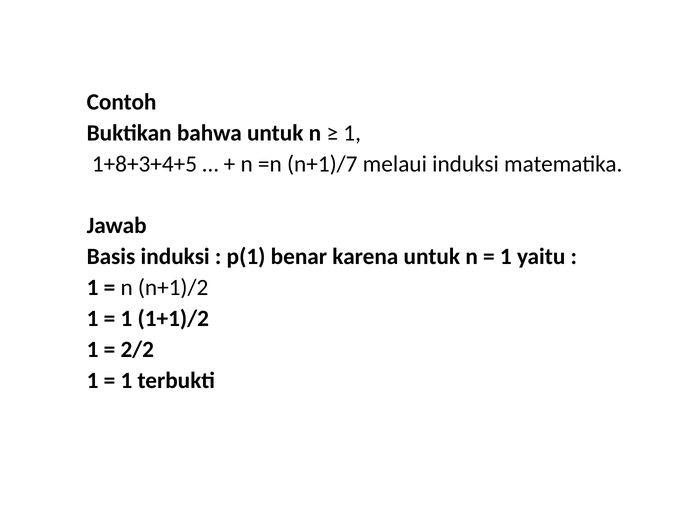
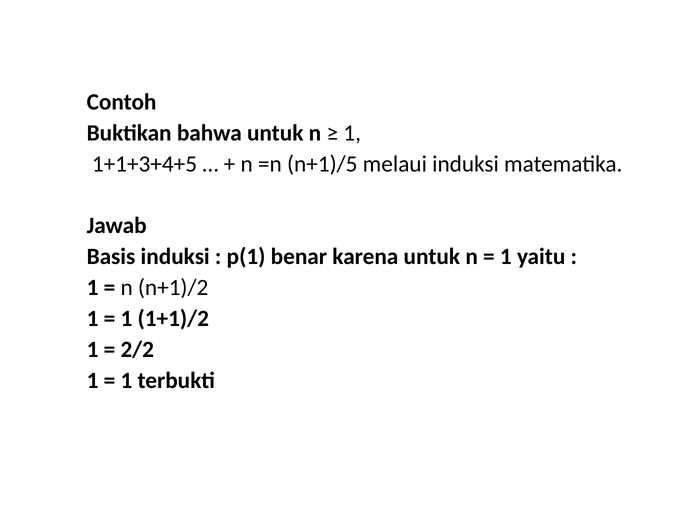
1+8+3+4+5: 1+8+3+4+5 -> 1+1+3+4+5
n+1)/7: n+1)/7 -> n+1)/5
